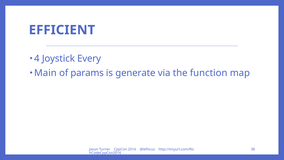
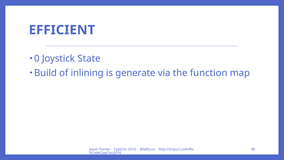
4: 4 -> 0
Every: Every -> State
Main: Main -> Build
params: params -> inlining
